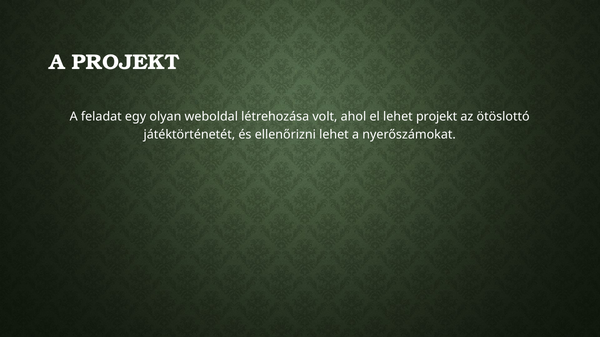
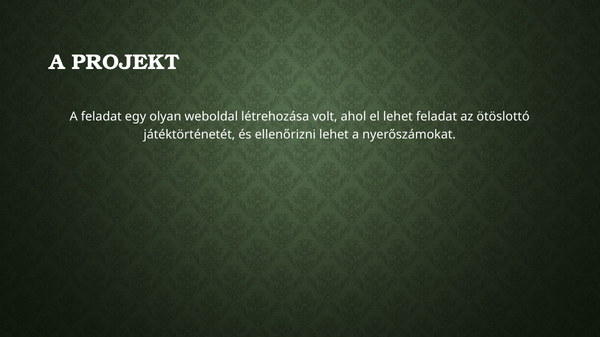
lehet projekt: projekt -> feladat
